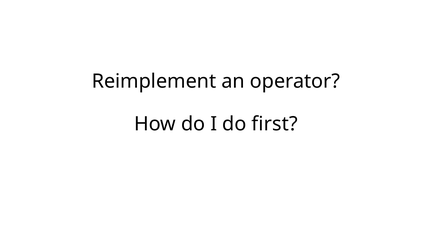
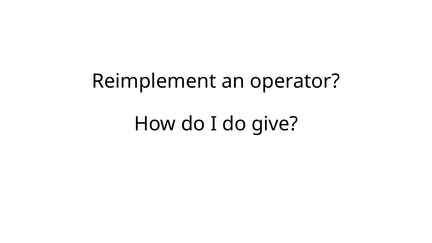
first: first -> give
